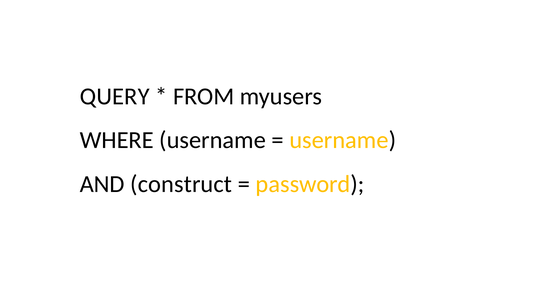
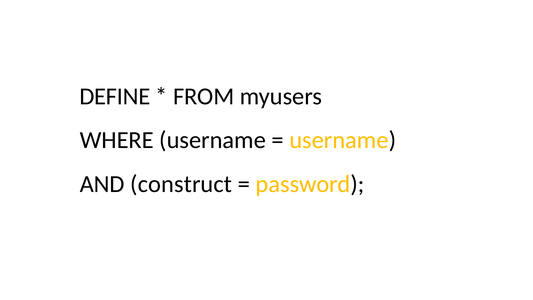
QUERY: QUERY -> DEFINE
